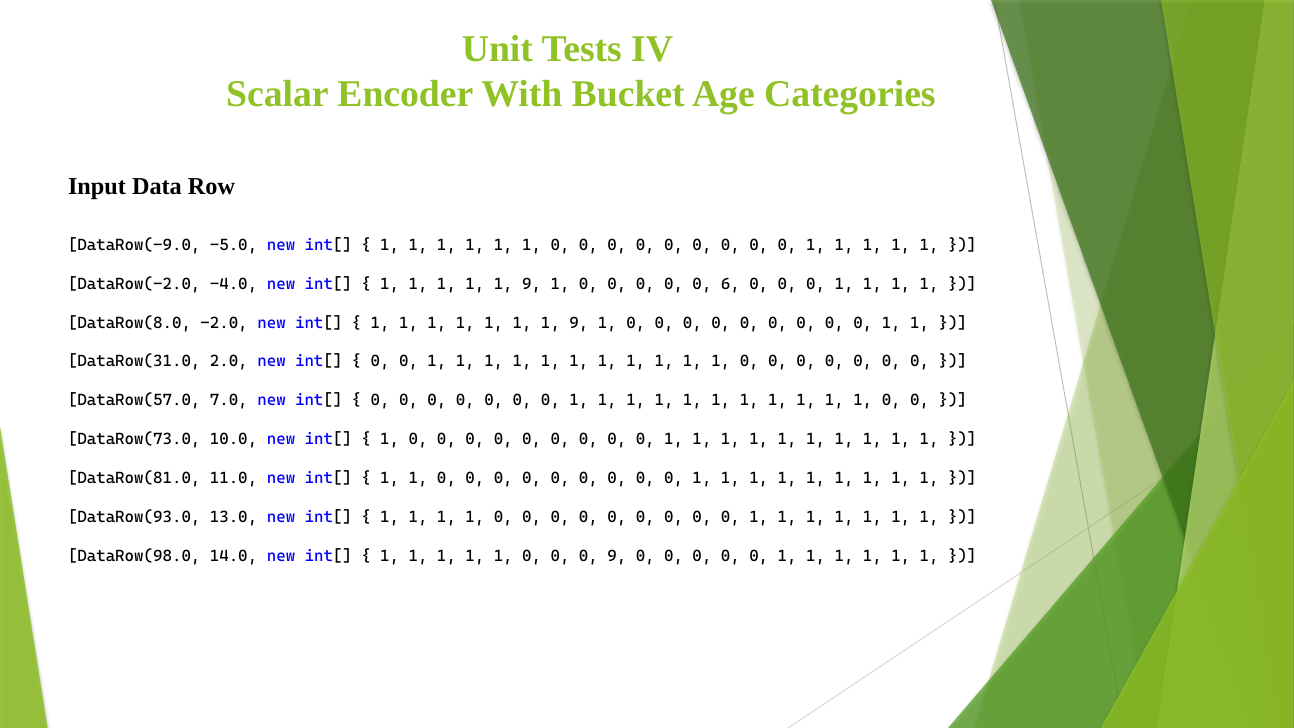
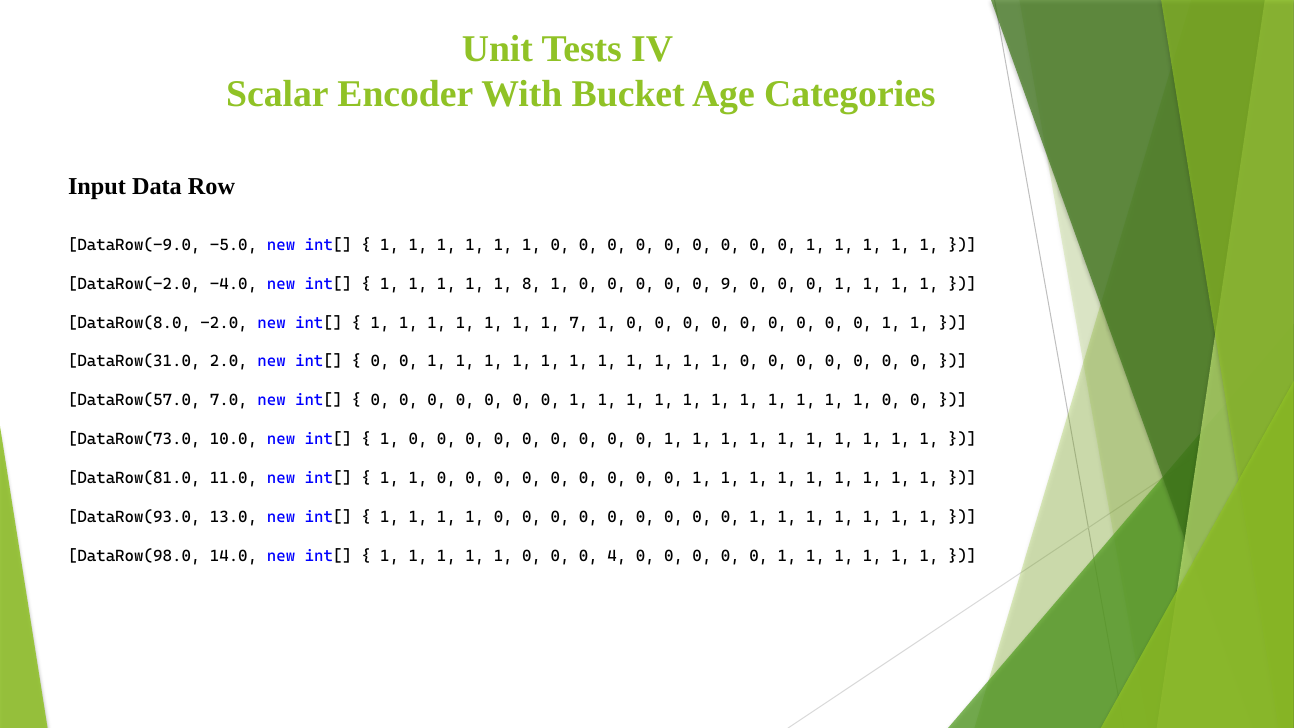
9 at (532, 284): 9 -> 8
6: 6 -> 9
9 at (579, 323): 9 -> 7
0 9: 9 -> 4
